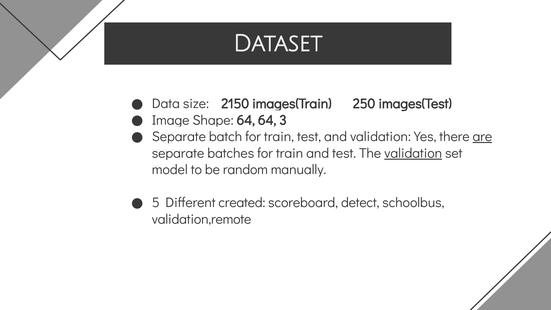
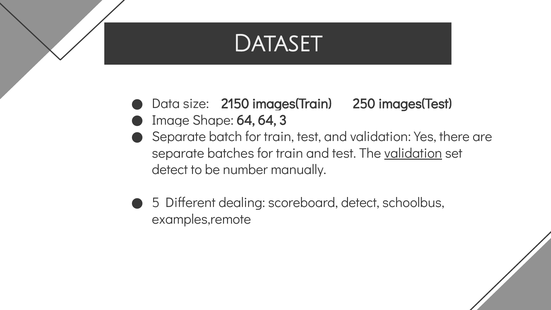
are underline: present -> none
model at (170, 170): model -> detect
random: random -> number
created: created -> dealing
validation,remote: validation,remote -> examples,remote
